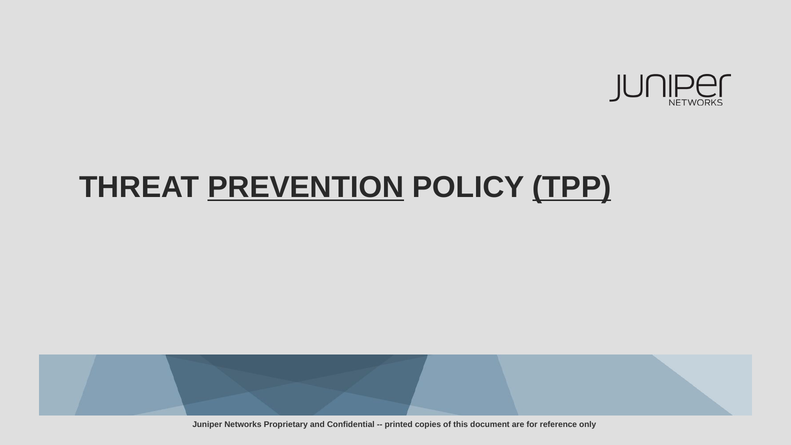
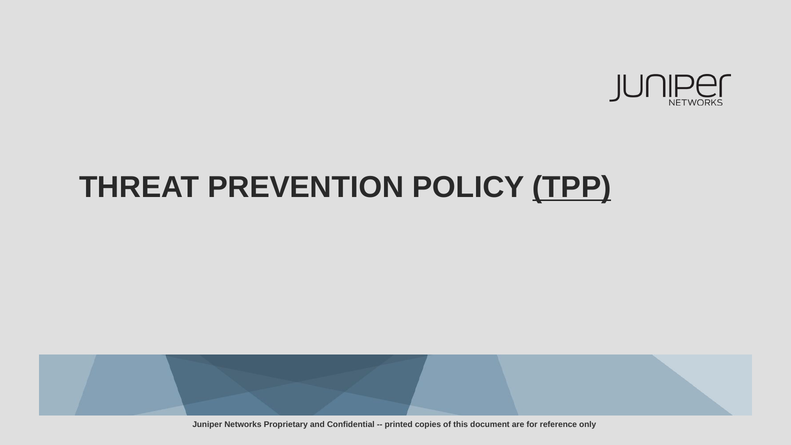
PREVENTION underline: present -> none
